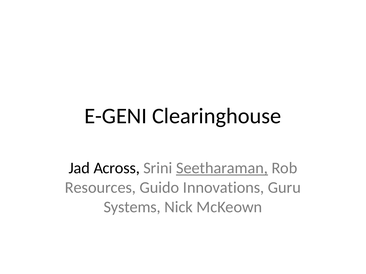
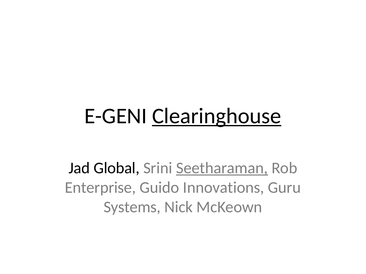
Clearinghouse underline: none -> present
Across: Across -> Global
Resources: Resources -> Enterprise
